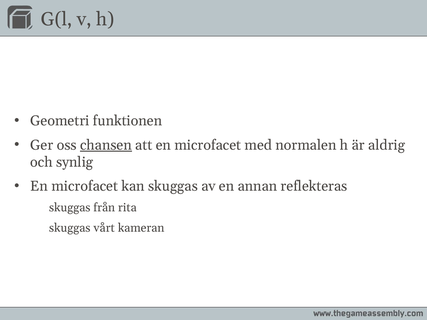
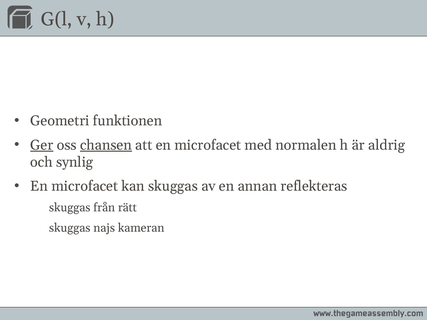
Ger underline: none -> present
rita: rita -> rätt
vårt: vårt -> najs
